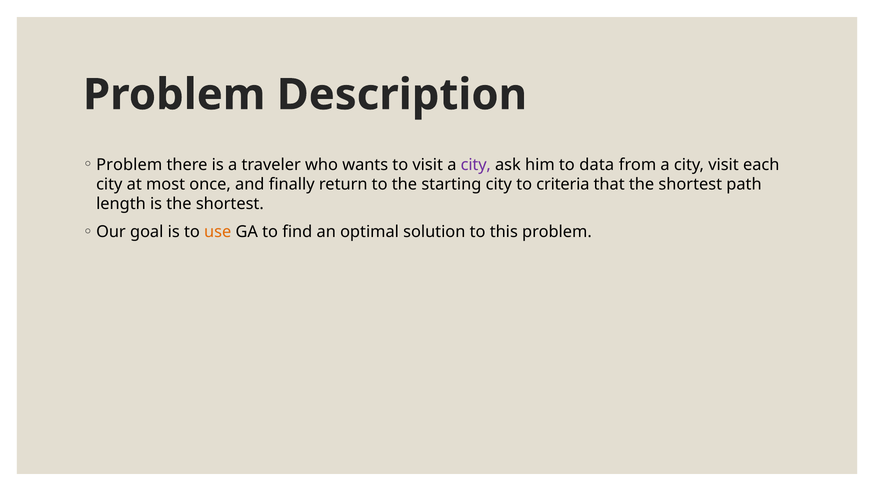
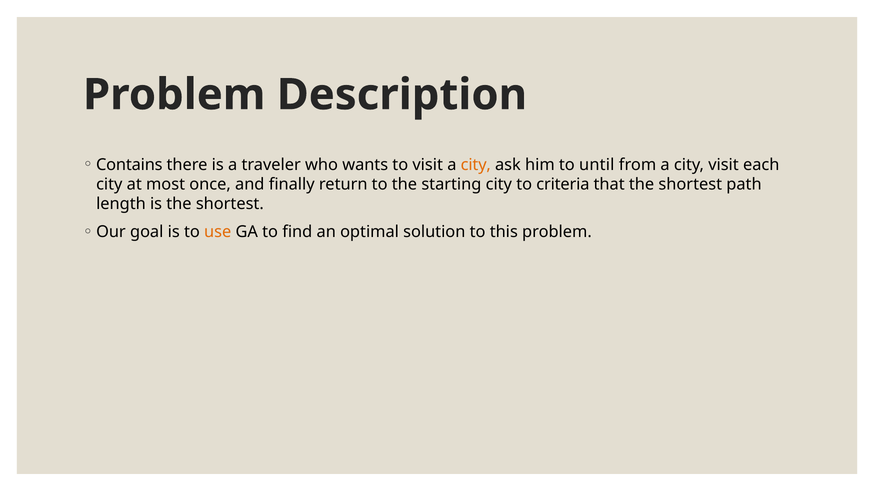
Problem at (129, 165): Problem -> Contains
city at (476, 165) colour: purple -> orange
data: data -> until
